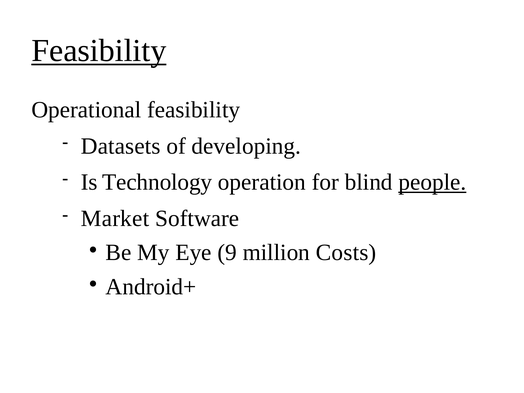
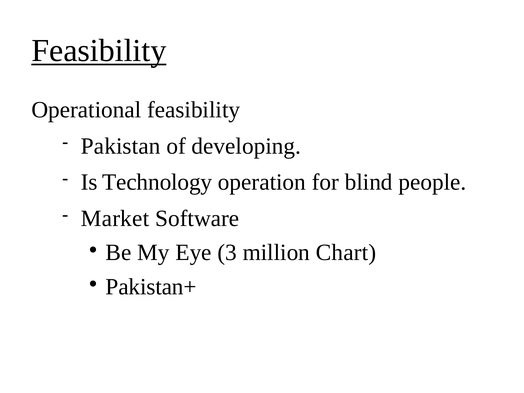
Datasets: Datasets -> Pakistan
people underline: present -> none
9: 9 -> 3
Costs: Costs -> Chart
Android+: Android+ -> Pakistan+
